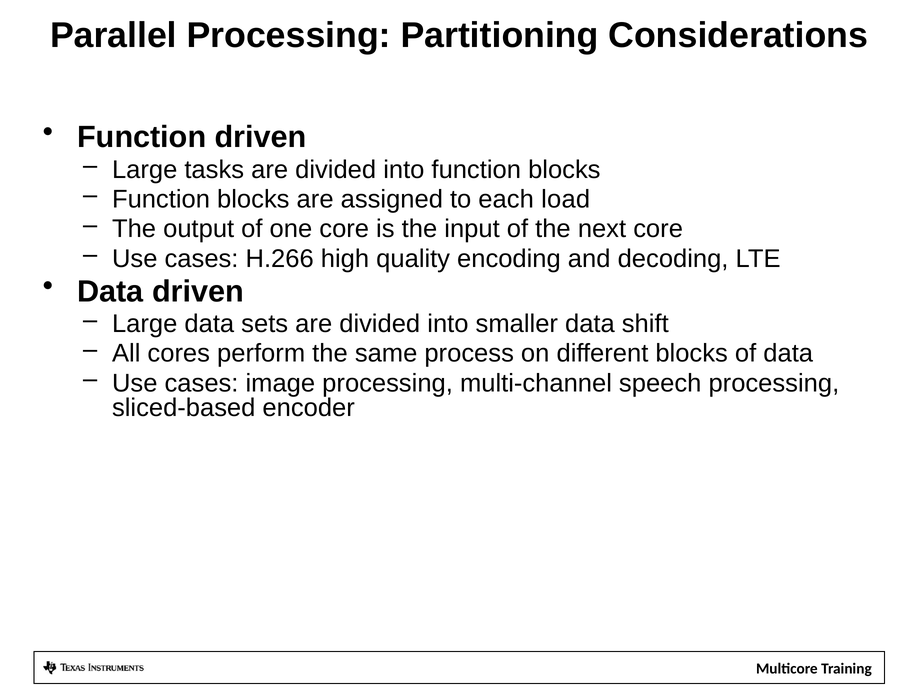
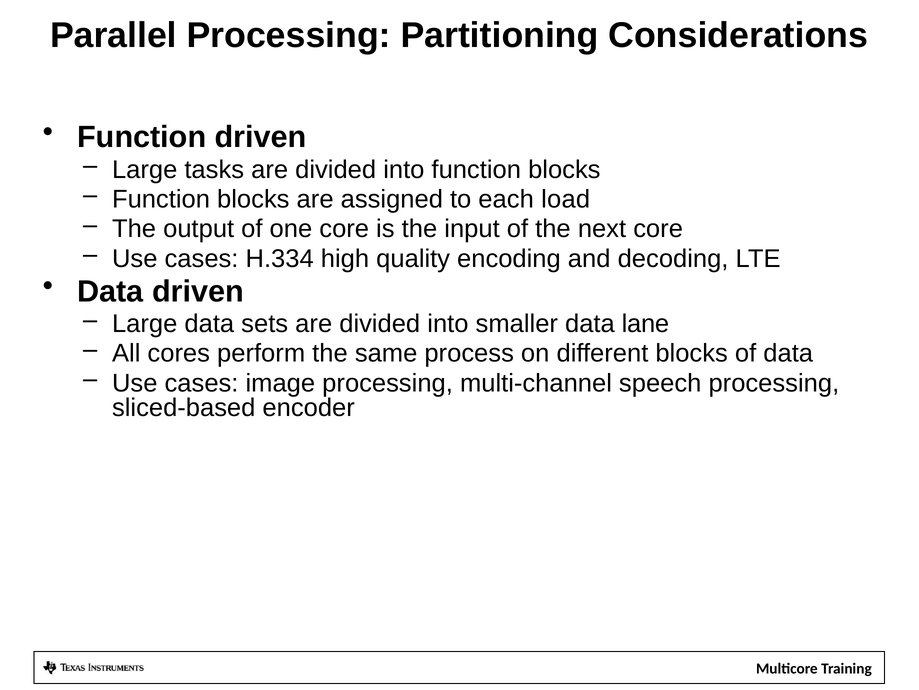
H.266: H.266 -> H.334
shift: shift -> lane
